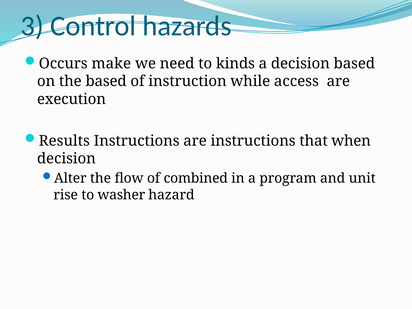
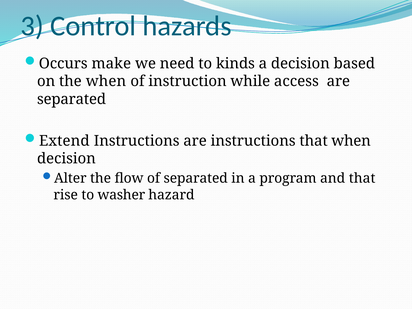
the based: based -> when
execution at (71, 99): execution -> separated
Results: Results -> Extend
of combined: combined -> separated
and unit: unit -> that
